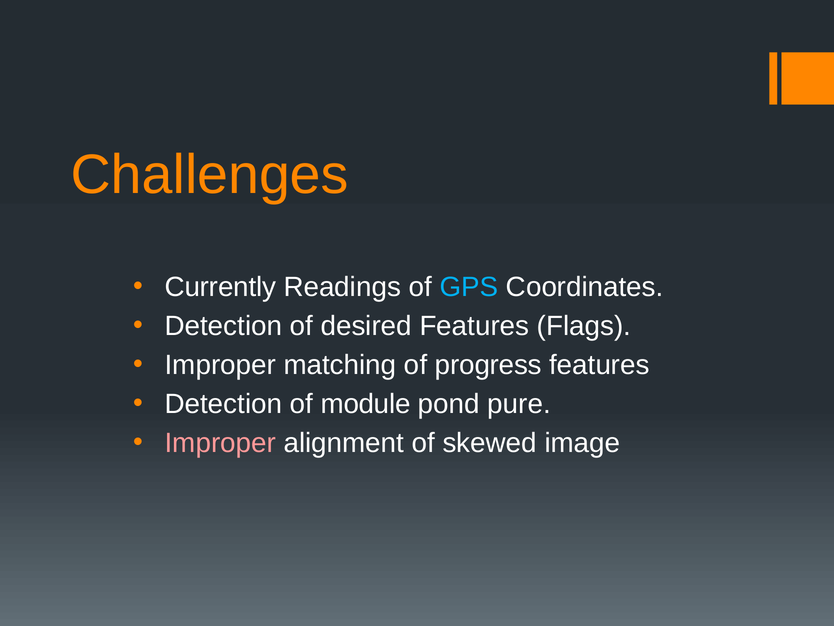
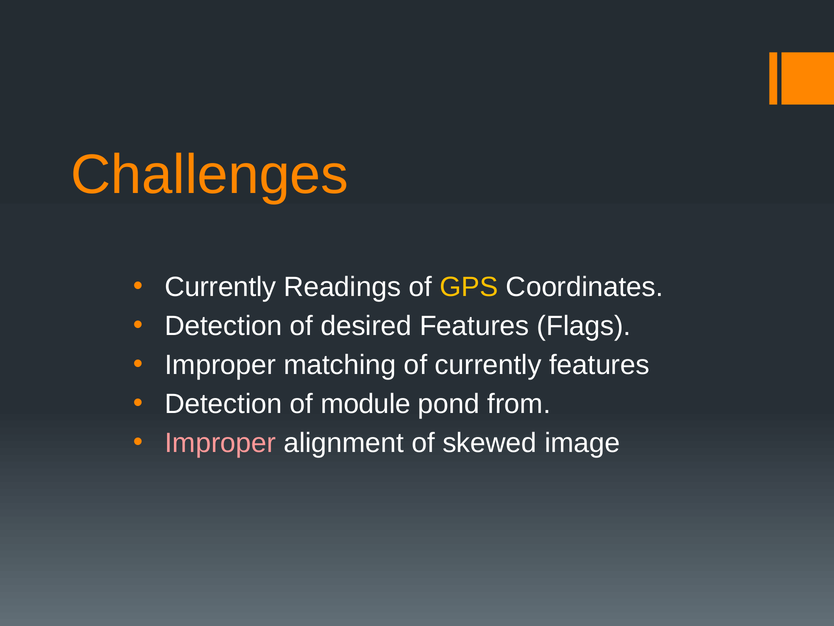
GPS colour: light blue -> yellow
of progress: progress -> currently
pure: pure -> from
